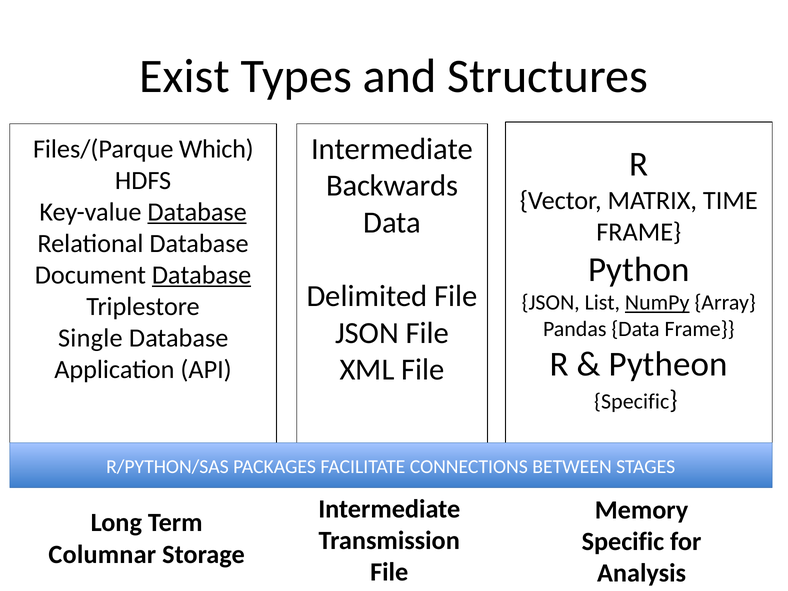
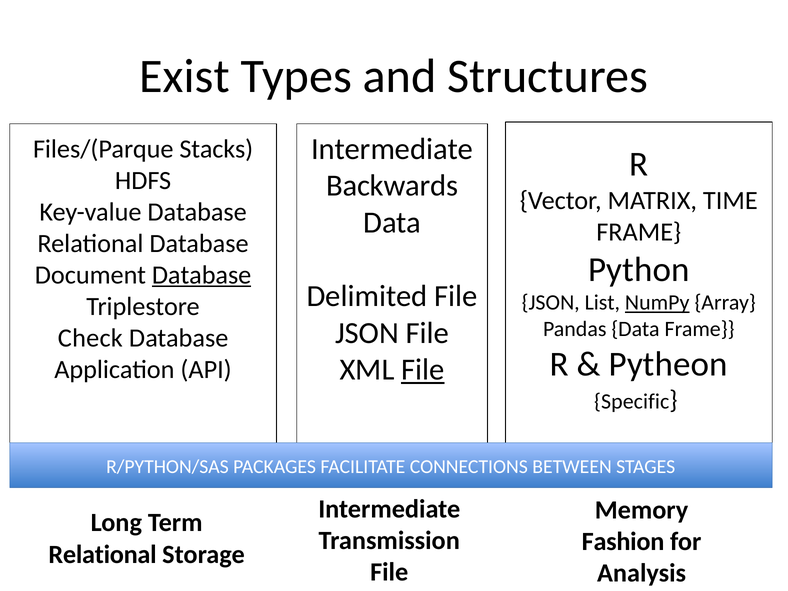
Which: Which -> Stacks
Database at (197, 212) underline: present -> none
Single: Single -> Check
File at (423, 370) underline: none -> present
Specific at (623, 541): Specific -> Fashion
Columnar at (102, 554): Columnar -> Relational
